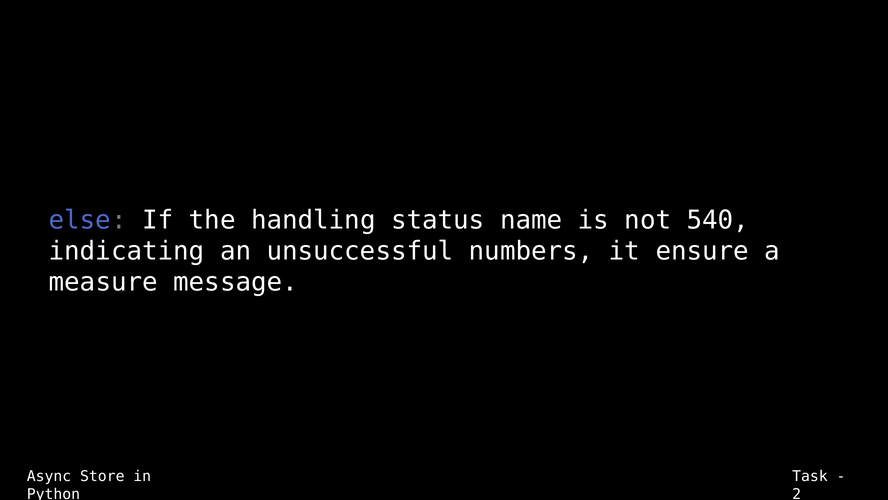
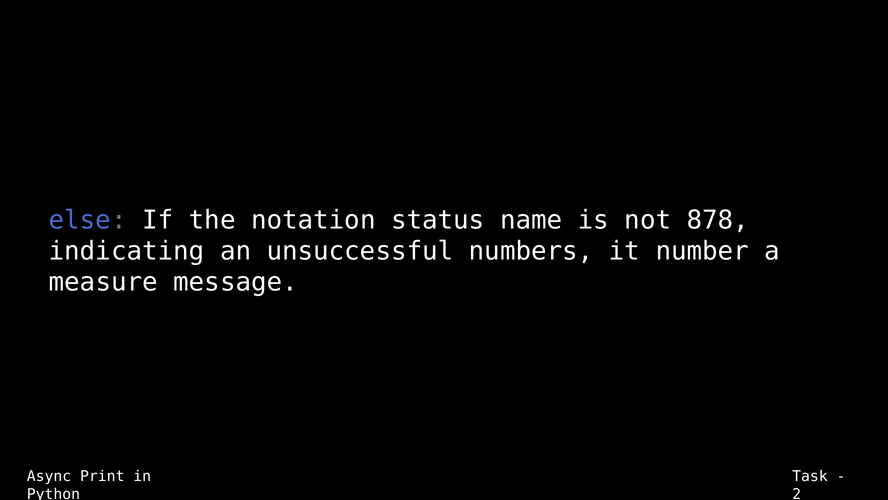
handling: handling -> notation
540: 540 -> 878
ensure: ensure -> number
Store: Store -> Print
